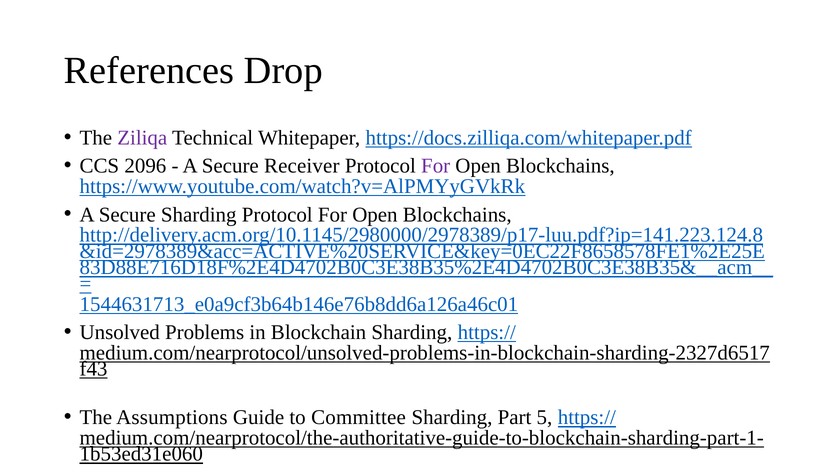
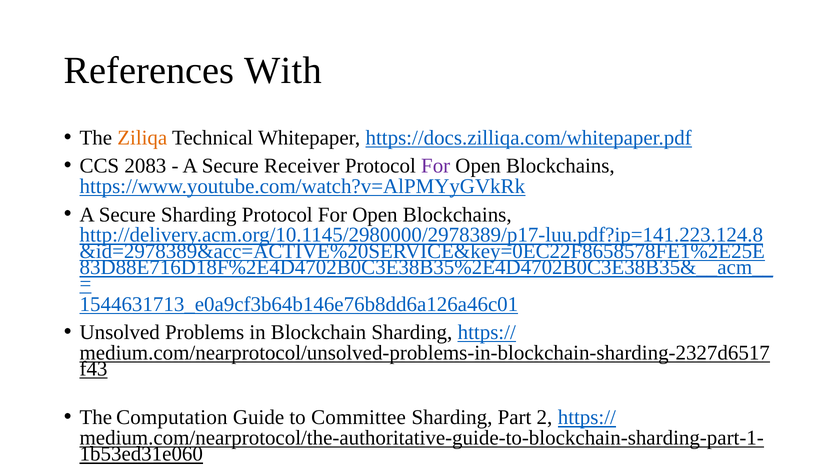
Drop: Drop -> With
Ziliqa colour: purple -> orange
2096: 2096 -> 2083
Assumptions: Assumptions -> Computation
5: 5 -> 2
